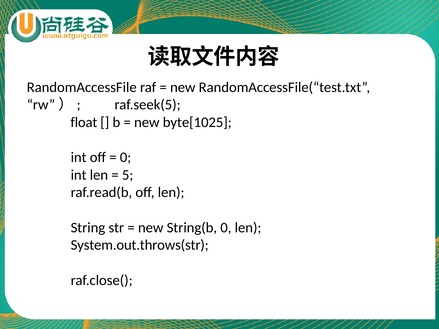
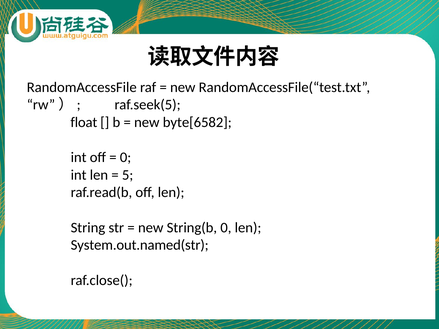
byte[1025: byte[1025 -> byte[6582
System.out.throws(str: System.out.throws(str -> System.out.named(str
